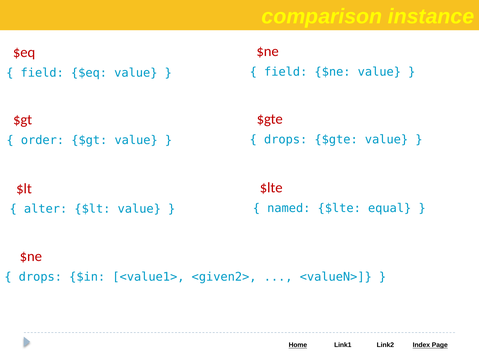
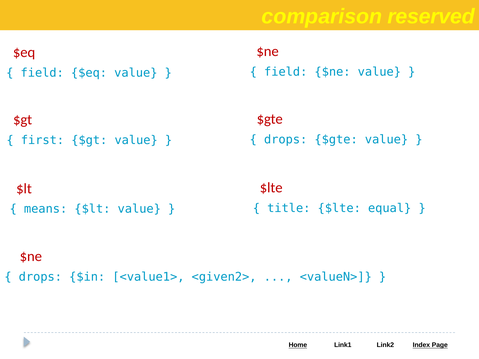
instance: instance -> reserved
order: order -> first
named: named -> title
alter: alter -> means
